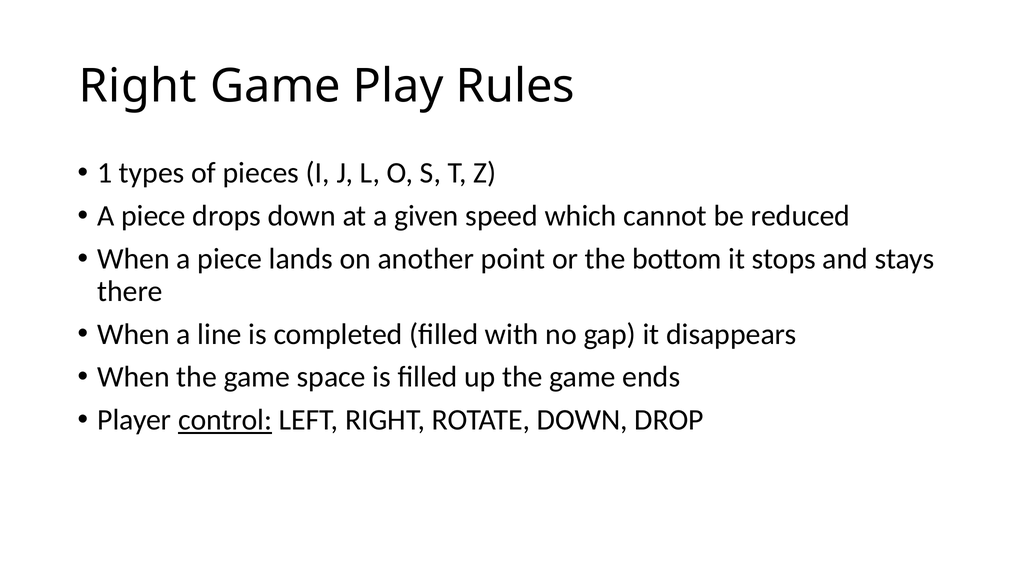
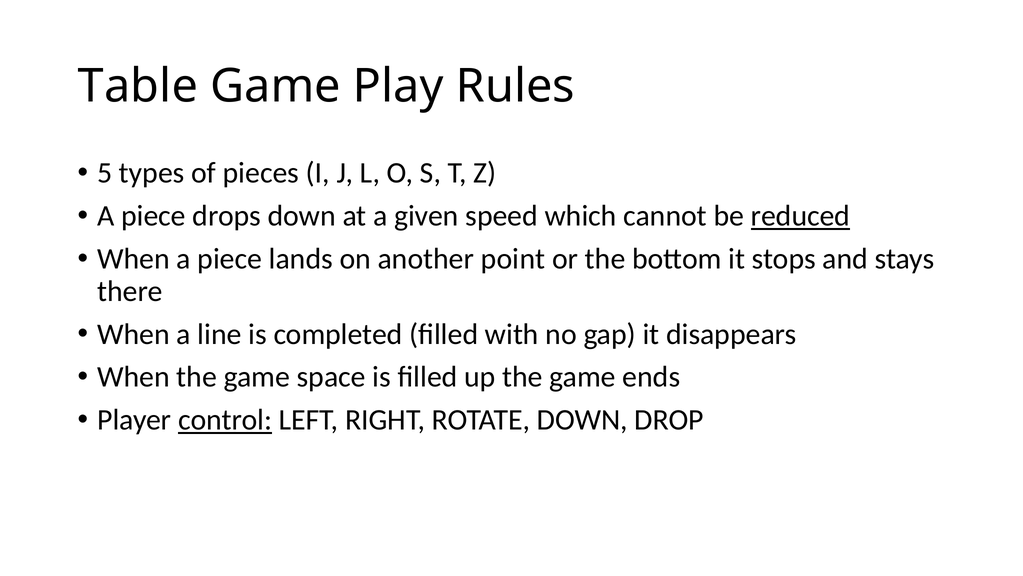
Right at (138, 86): Right -> Table
1: 1 -> 5
reduced underline: none -> present
